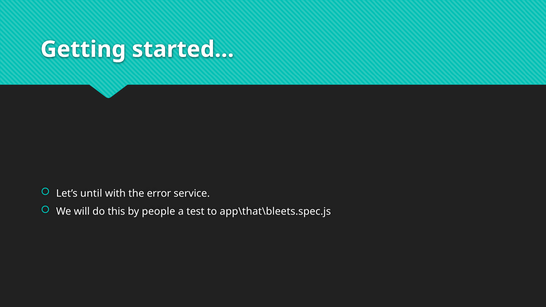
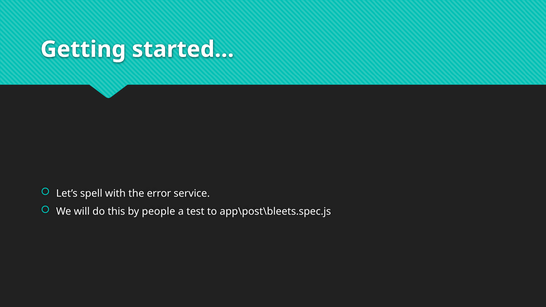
until: until -> spell
app\that\bleets.spec.js: app\that\bleets.spec.js -> app\post\bleets.spec.js
